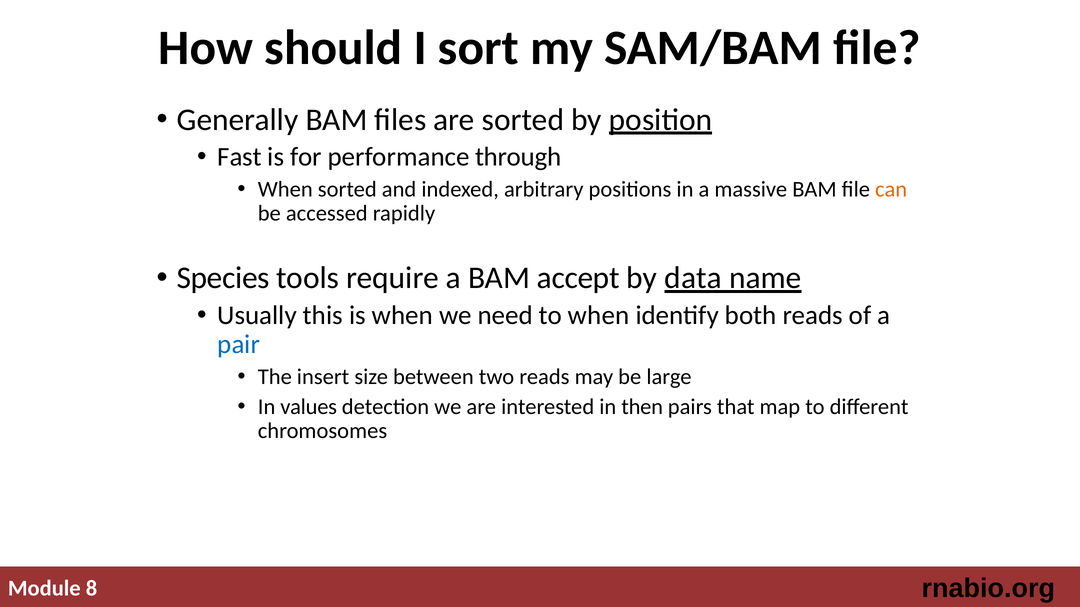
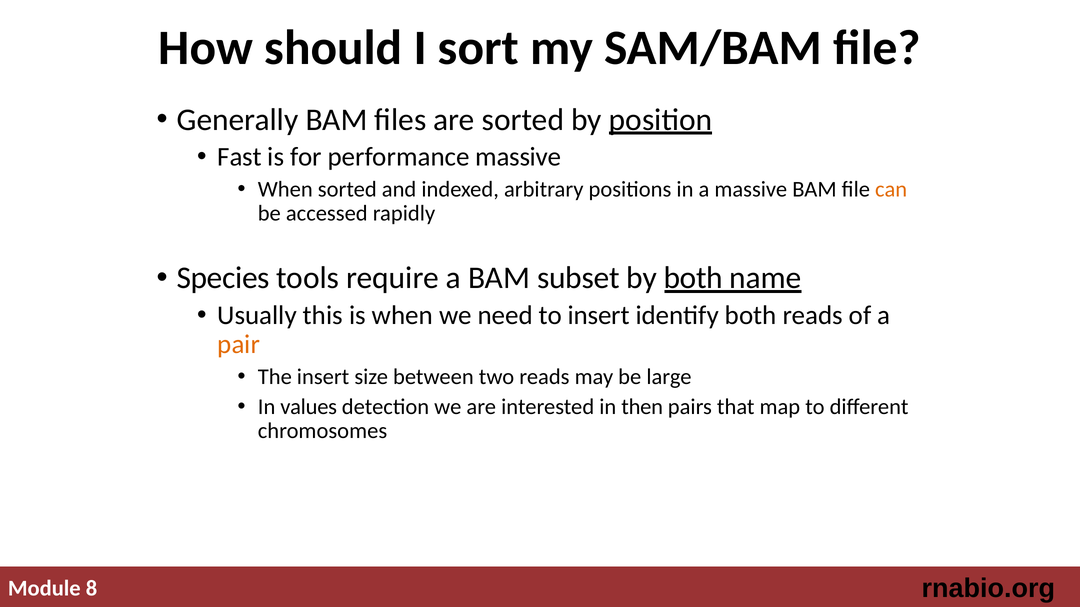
performance through: through -> massive
accept: accept -> subset
by data: data -> both
to when: when -> insert
pair colour: blue -> orange
